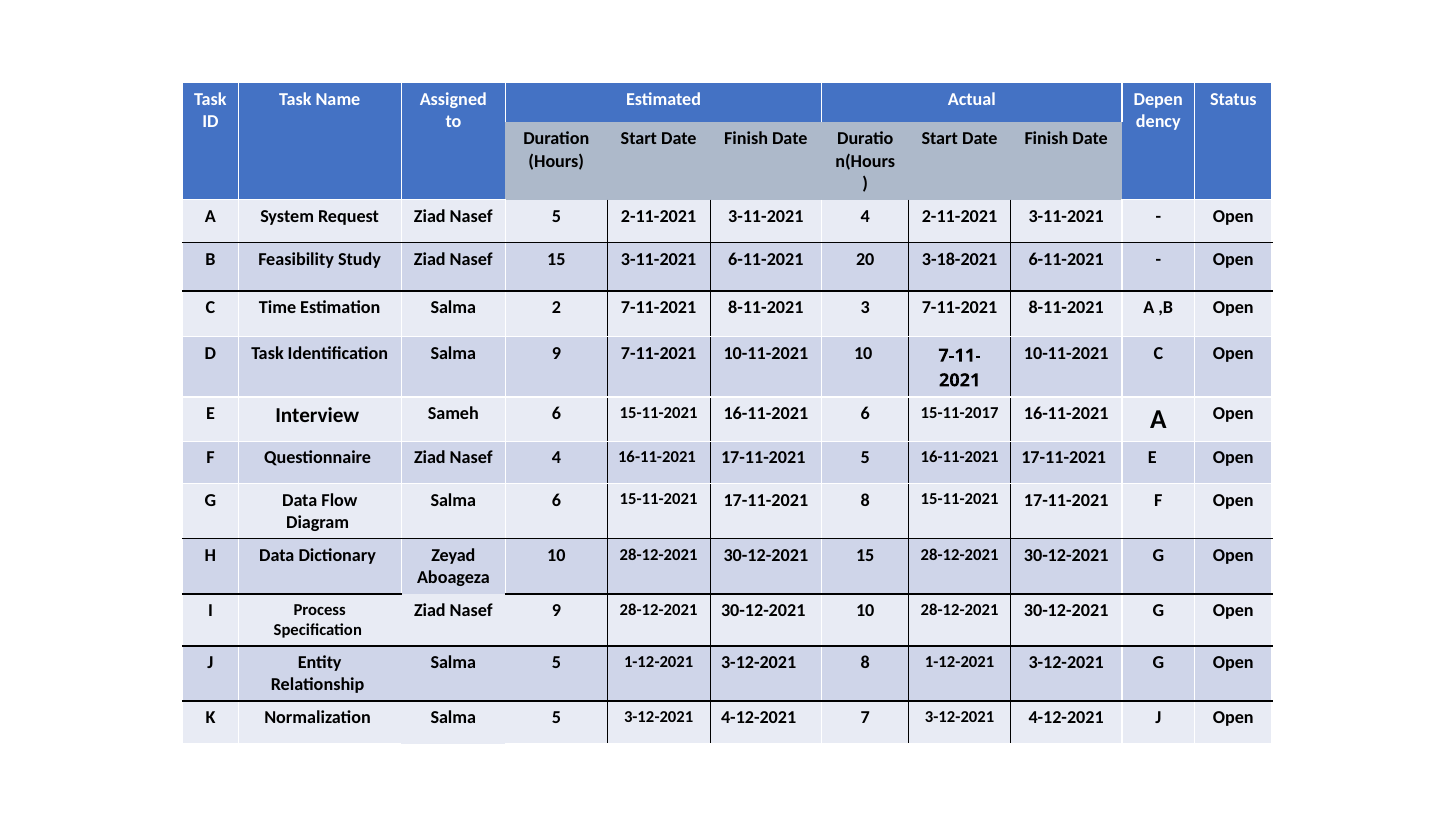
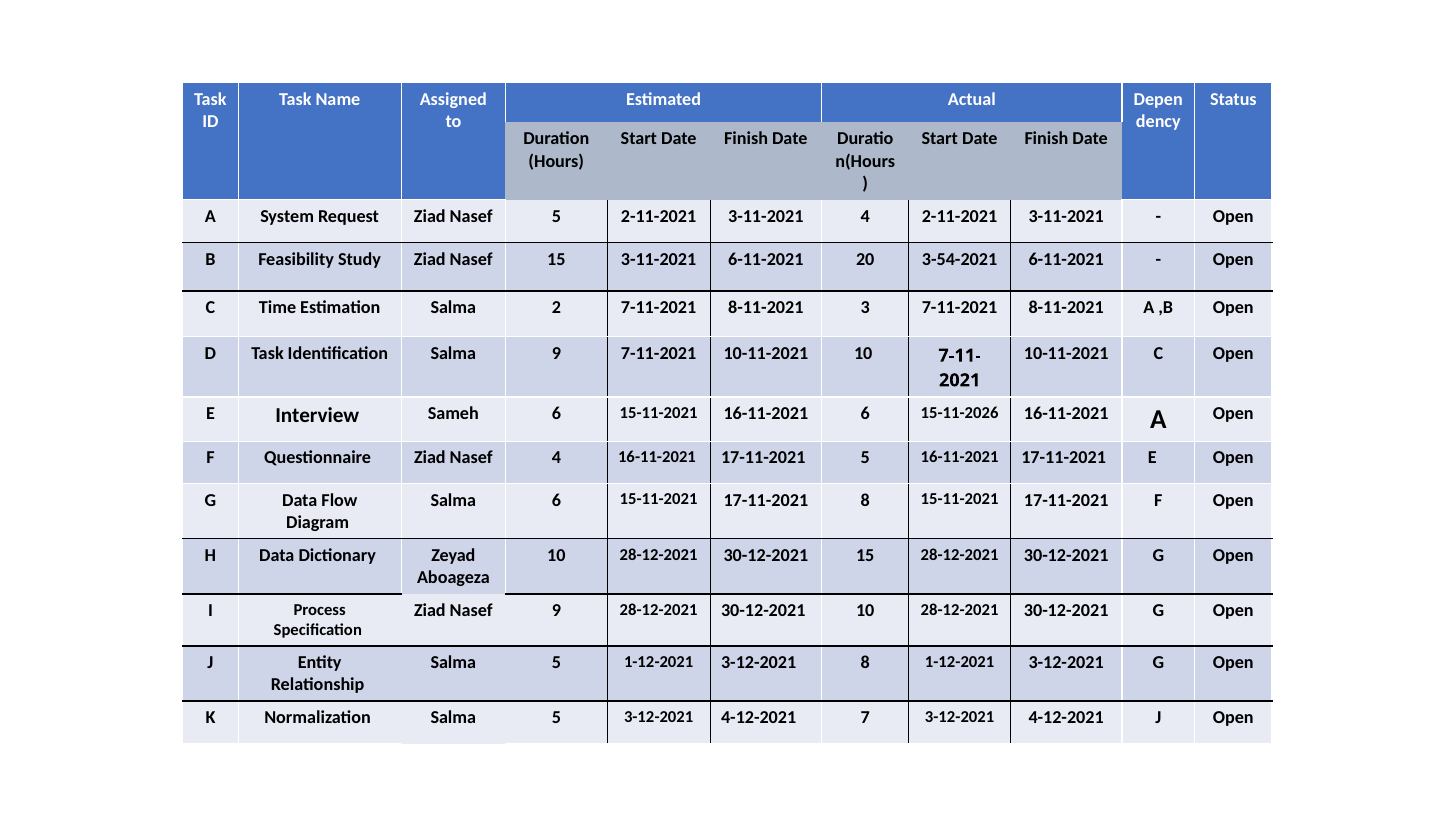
3-18-2021: 3-18-2021 -> 3-54-2021
15-11-2017: 15-11-2017 -> 15-11-2026
